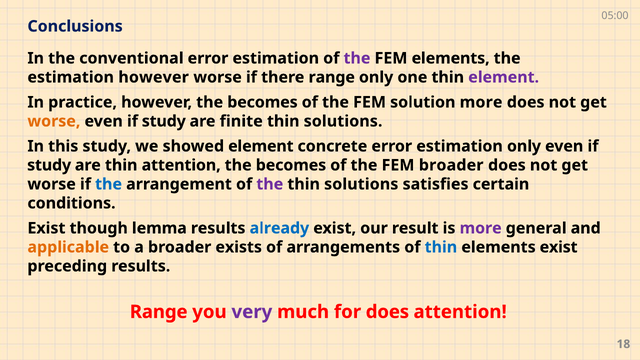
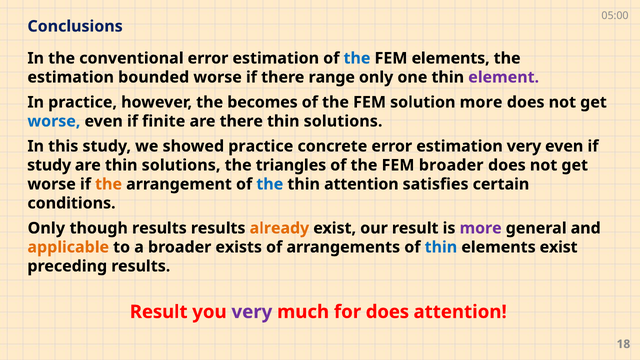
the at (357, 58) colour: purple -> blue
estimation however: however -> bounded
worse at (54, 121) colour: orange -> blue
study at (164, 121): study -> finite
are finite: finite -> there
showed element: element -> practice
estimation only: only -> very
are thin attention: attention -> solutions
becomes at (291, 165): becomes -> triangles
the at (109, 184) colour: blue -> orange
the at (270, 184) colour: purple -> blue
solutions at (361, 184): solutions -> attention
Exist at (46, 228): Exist -> Only
though lemma: lemma -> results
already colour: blue -> orange
Range at (159, 312): Range -> Result
